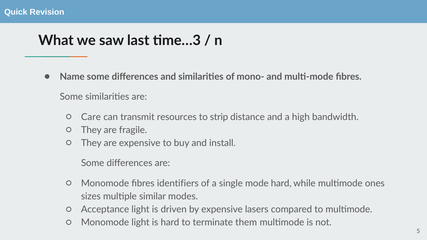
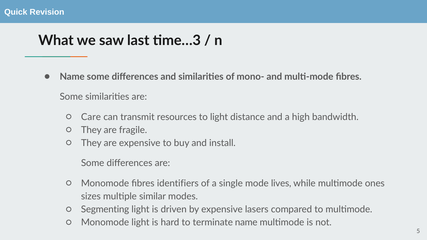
to strip: strip -> light
mode hard: hard -> lives
Acceptance: Acceptance -> Segmenting
terminate them: them -> name
